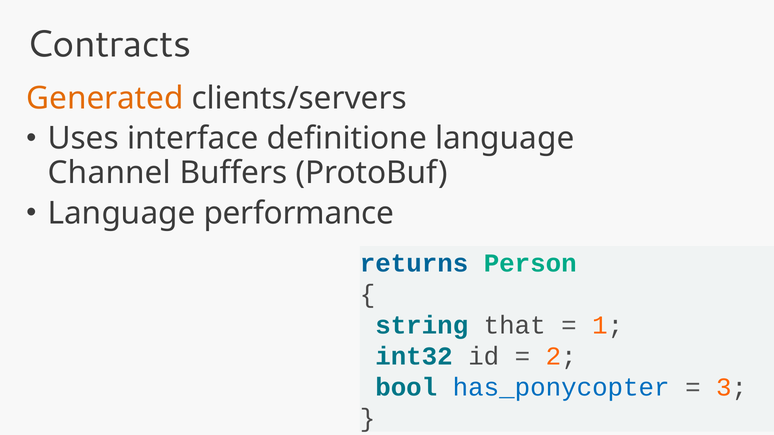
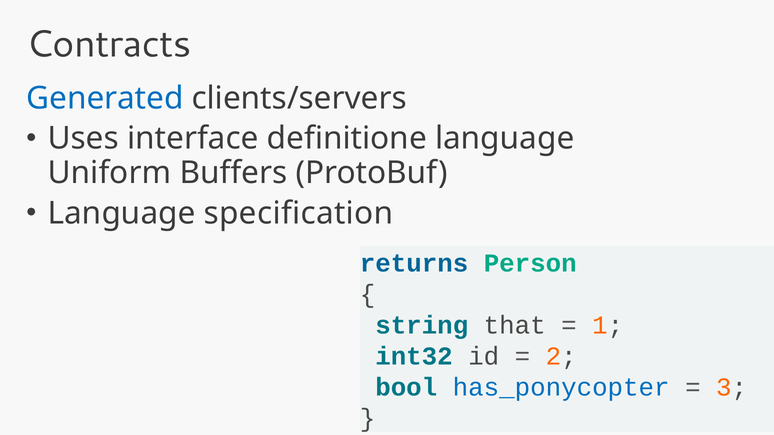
Generated colour: orange -> blue
Channel: Channel -> Uniform
performance: performance -> specification
